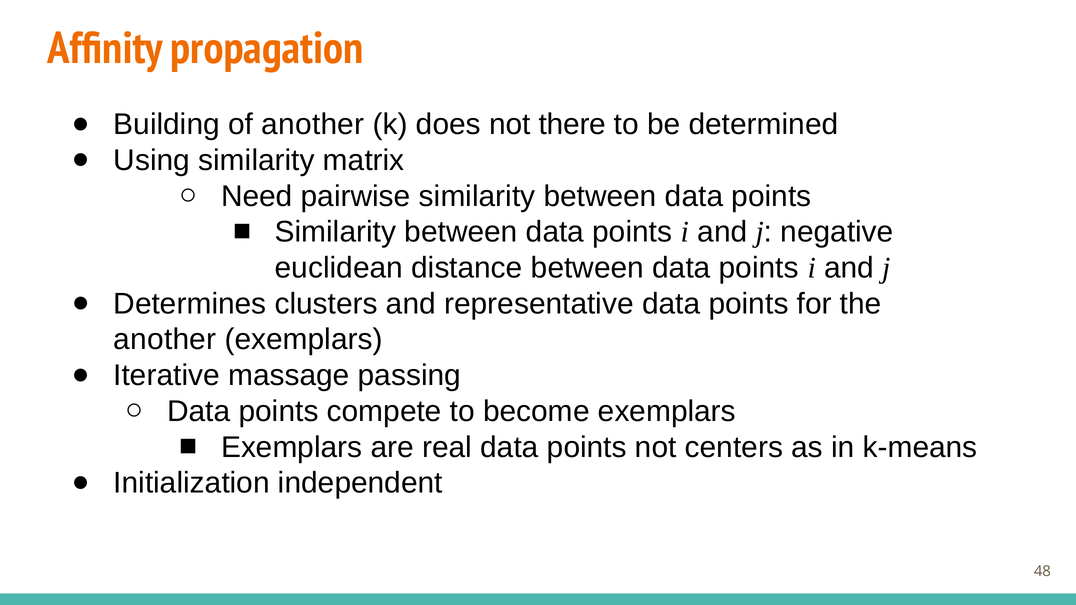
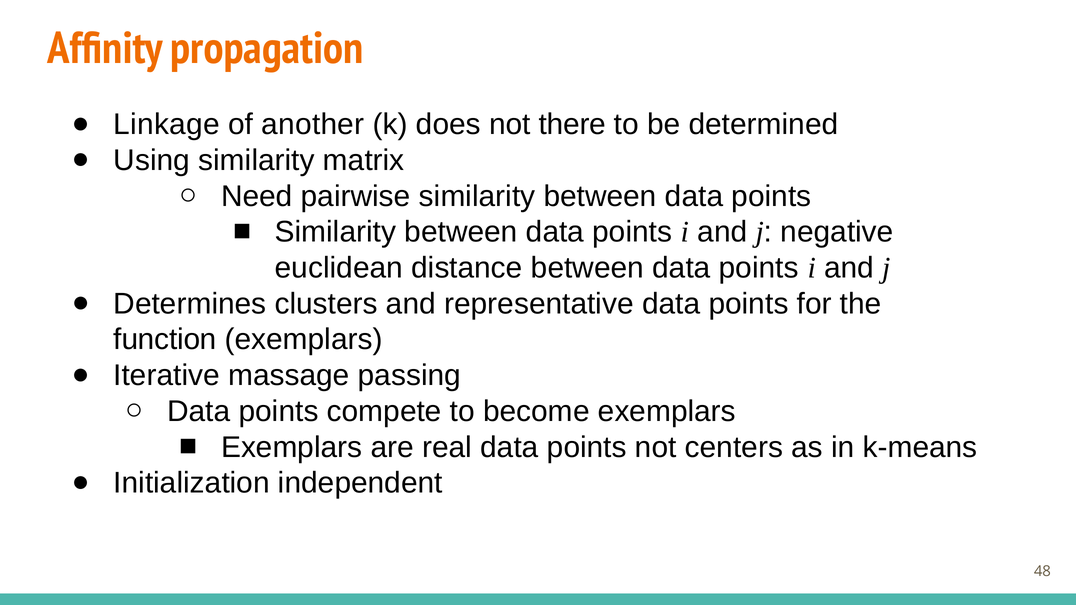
Building: Building -> Linkage
another at (165, 340): another -> function
